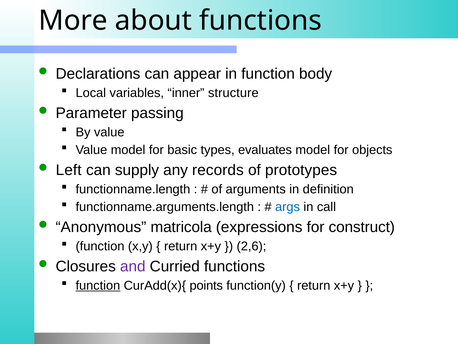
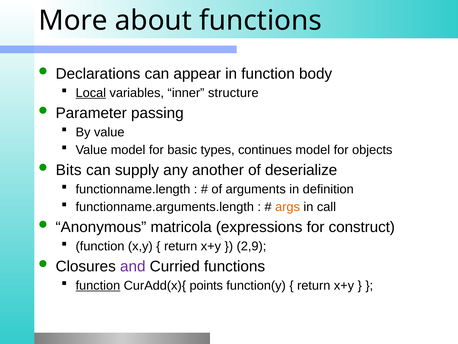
Local underline: none -> present
evaluates: evaluates -> continues
Left: Left -> Bits
records: records -> another
prototypes: prototypes -> deserialize
args colour: blue -> orange
2,6: 2,6 -> 2,9
